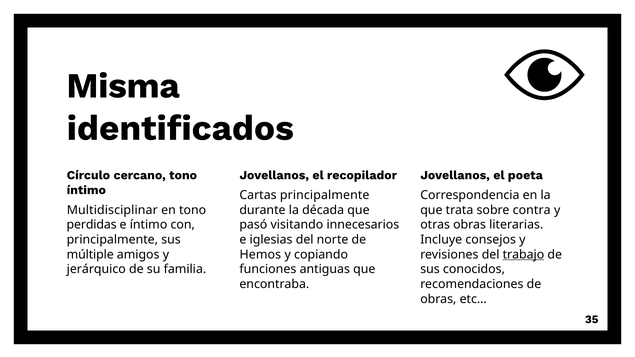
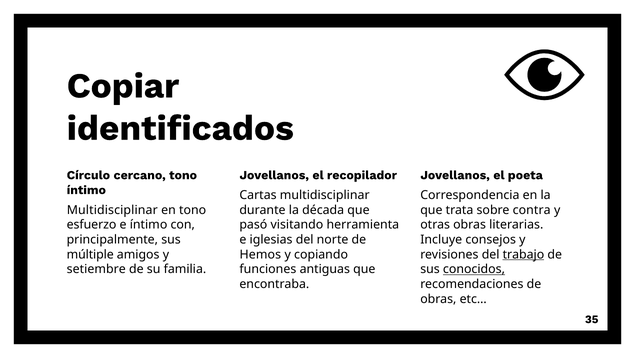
Misma: Misma -> Copiar
Cartas principalmente: principalmente -> multidisciplinar
perdidas: perdidas -> esfuerzo
innecesarios: innecesarios -> herramienta
jerárquico: jerárquico -> setiembre
conocidos underline: none -> present
